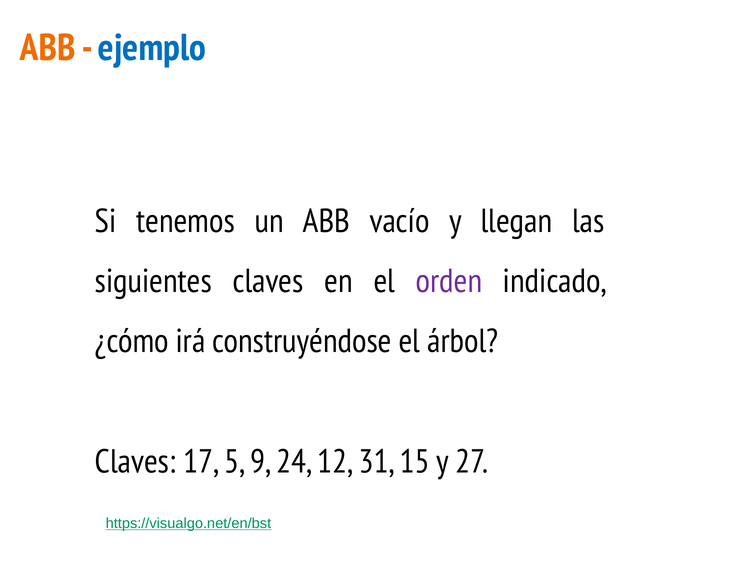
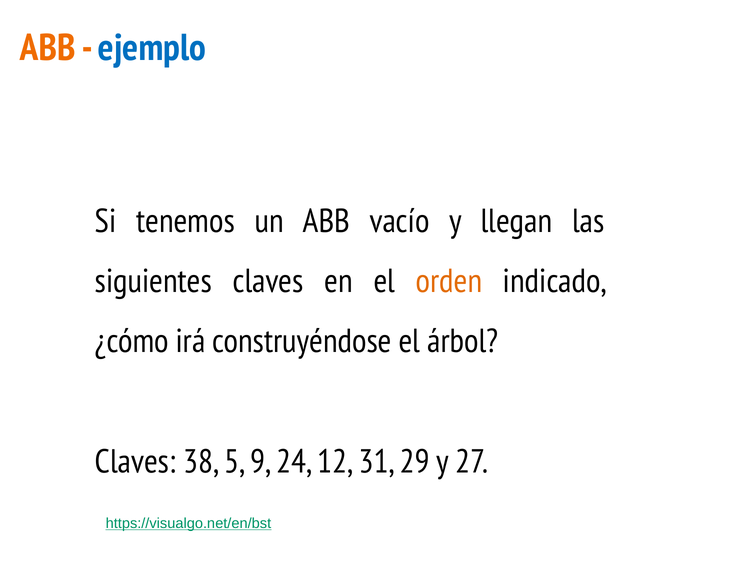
orden colour: purple -> orange
17: 17 -> 38
15: 15 -> 29
